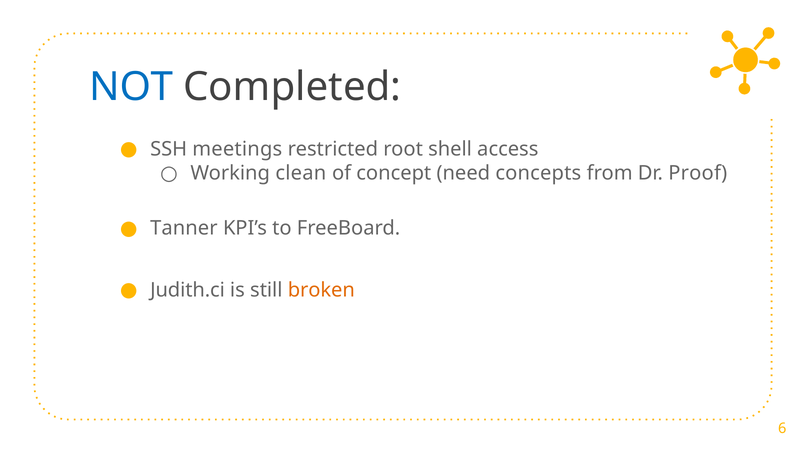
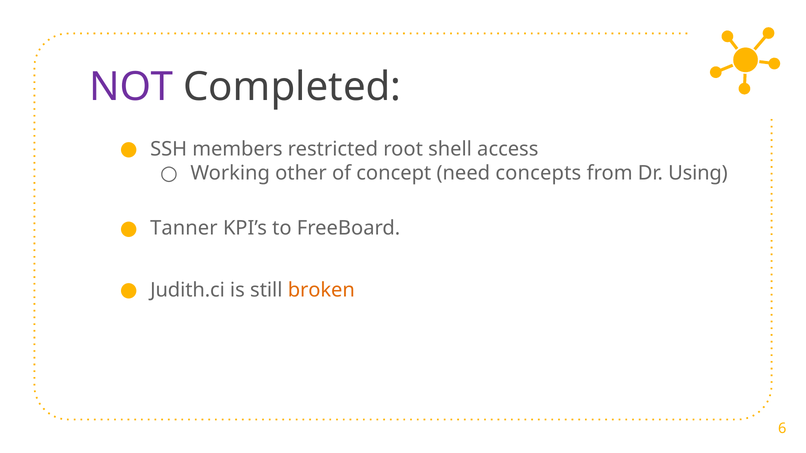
NOT colour: blue -> purple
meetings: meetings -> members
clean: clean -> other
Proof: Proof -> Using
